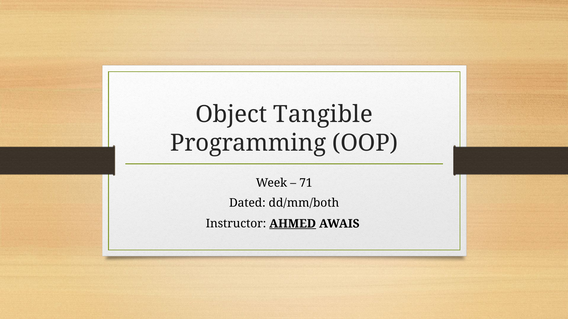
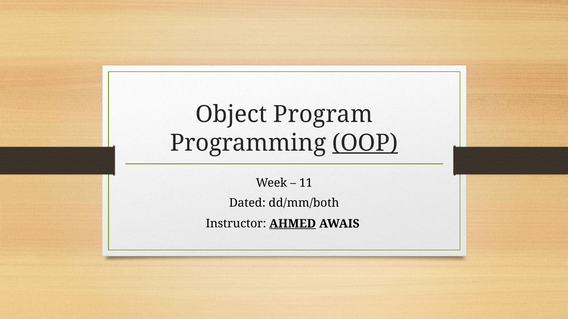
Tangible: Tangible -> Program
OOP underline: none -> present
71: 71 -> 11
